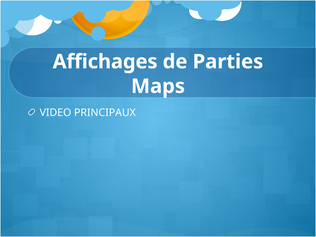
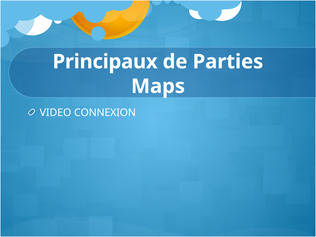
Affichages: Affichages -> Principaux
PRINCIPAUX: PRINCIPAUX -> CONNEXION
